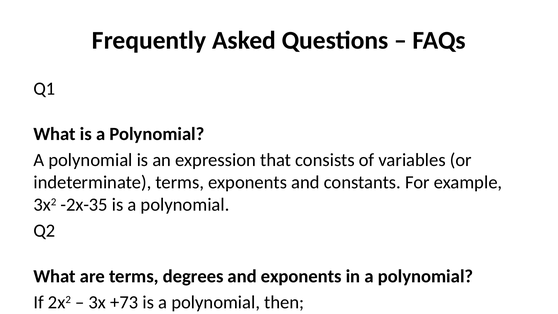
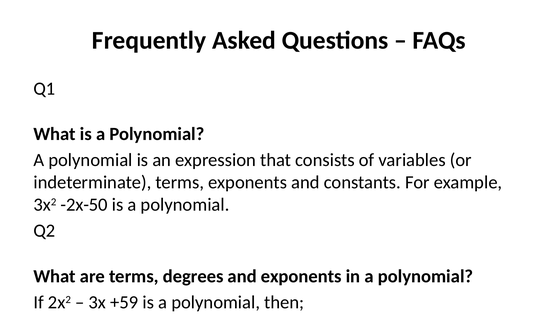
-2x-35: -2x-35 -> -2x-50
+73: +73 -> +59
